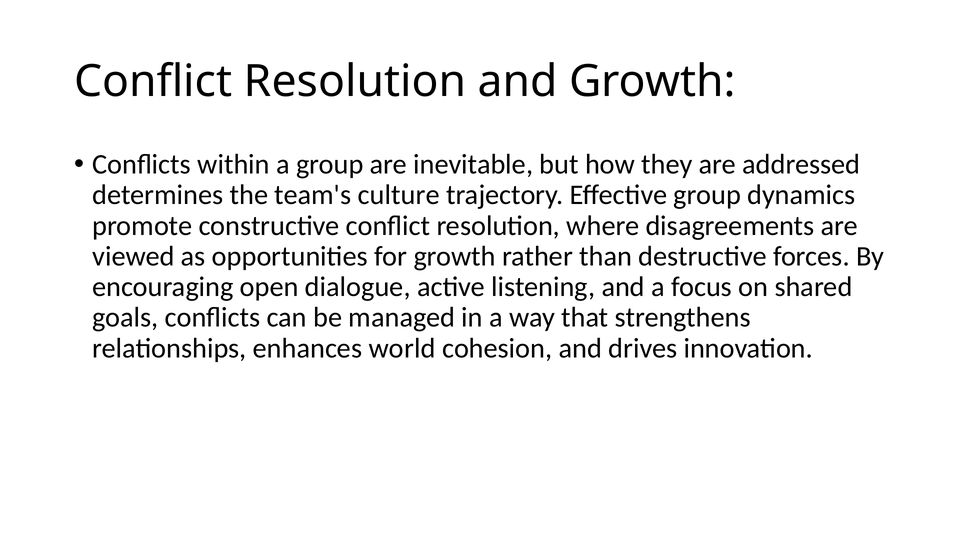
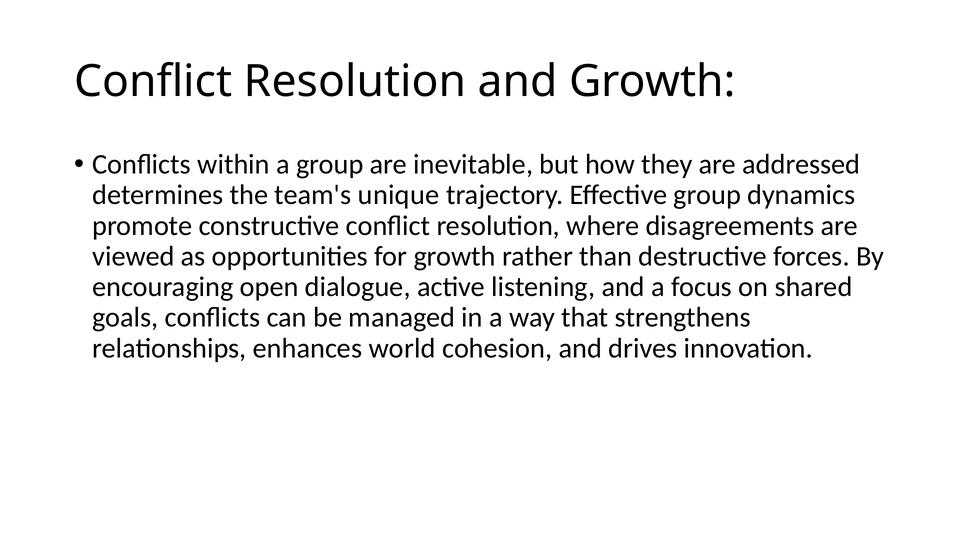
culture: culture -> unique
